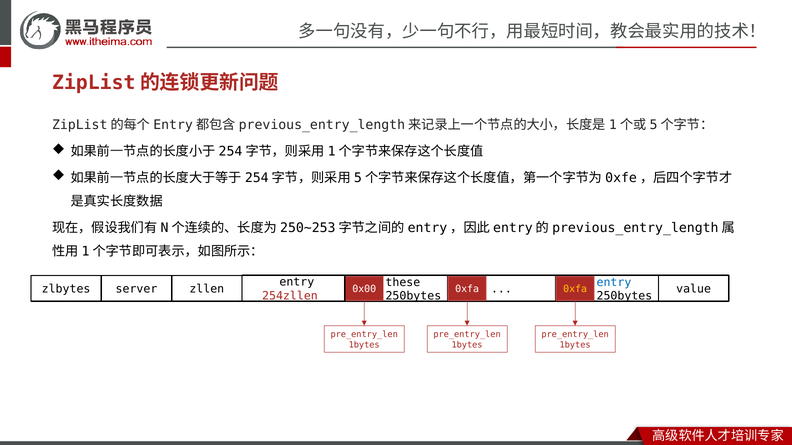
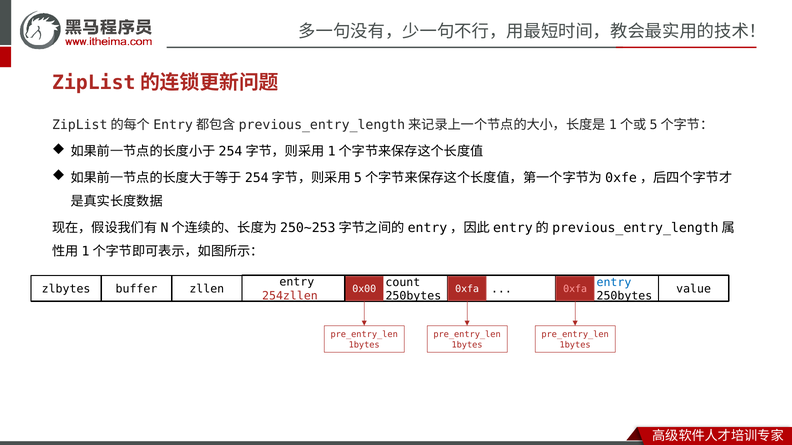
these: these -> count
server: server -> buffer
0xfa at (575, 290) colour: yellow -> pink
